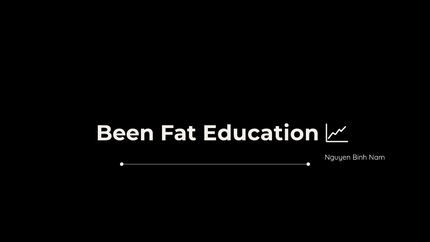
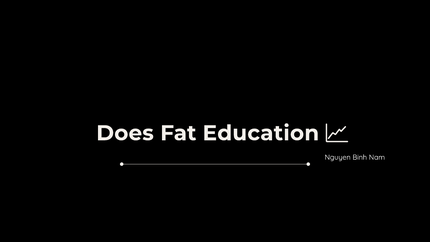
Been: Been -> Does
